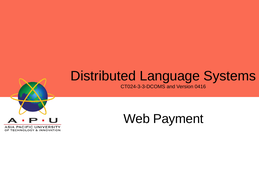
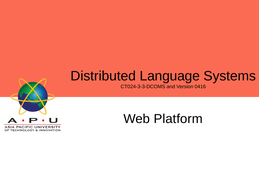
Payment: Payment -> Platform
